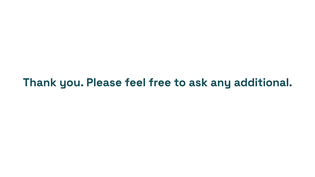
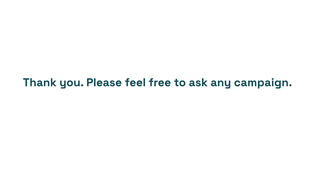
additional: additional -> campaign
